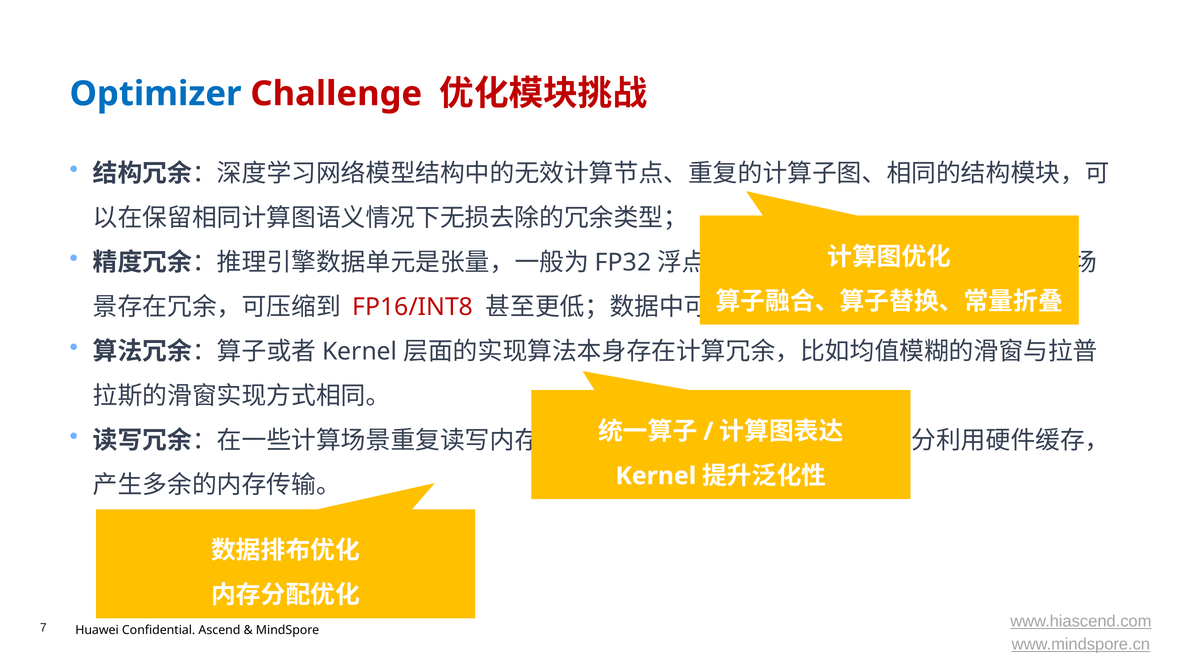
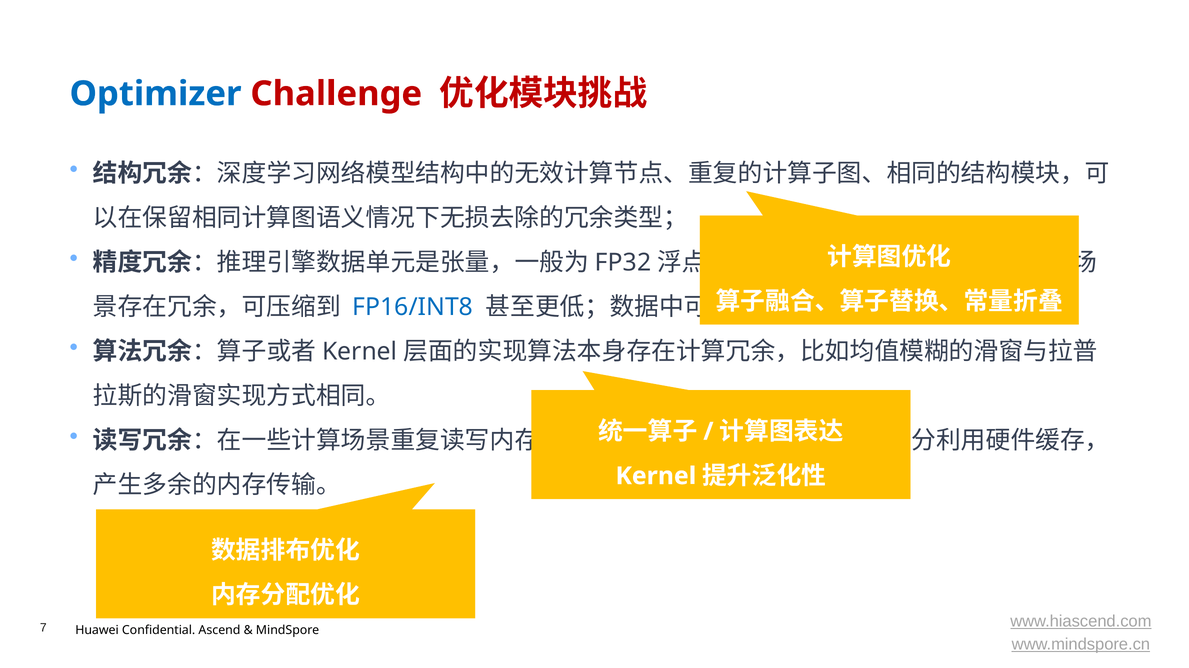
FP16/INT8 colour: red -> blue
